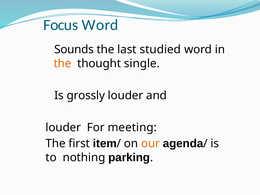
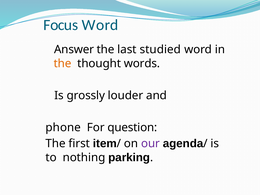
Sounds: Sounds -> Answer
single: single -> words
louder at (63, 127): louder -> phone
meeting: meeting -> question
our colour: orange -> purple
